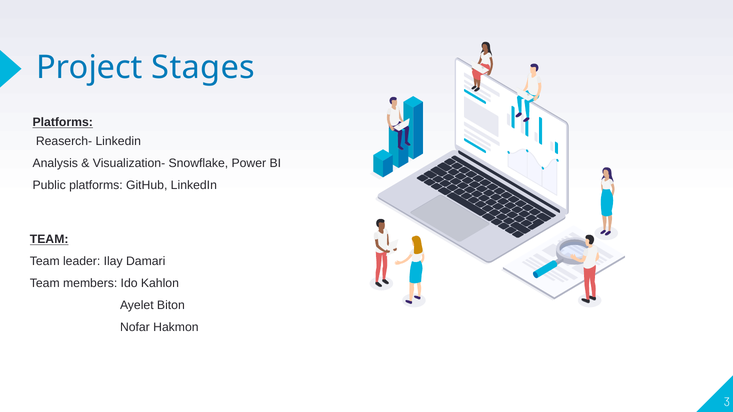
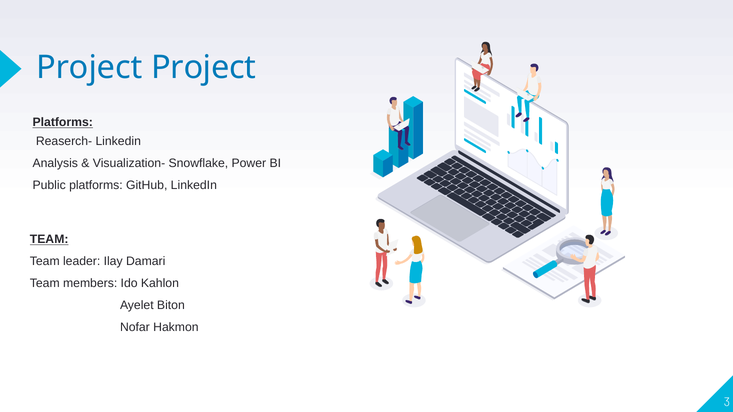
Project Stages: Stages -> Project
